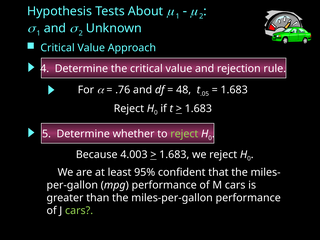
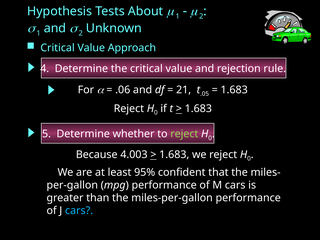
.76: .76 -> .06
48: 48 -> 21
cars at (79, 211) colour: light green -> light blue
